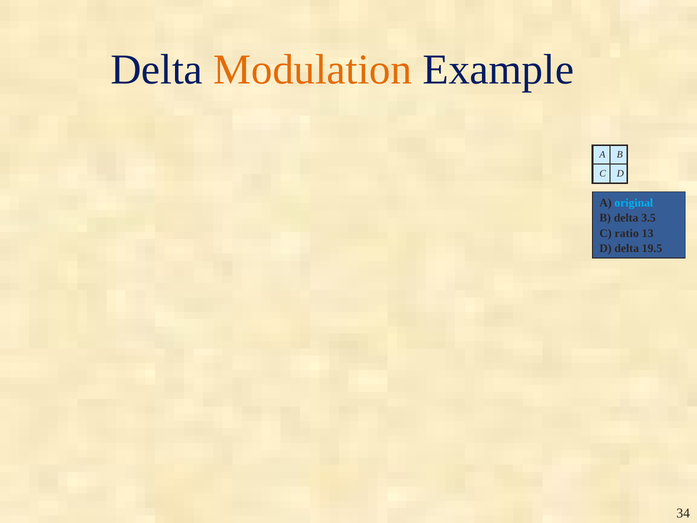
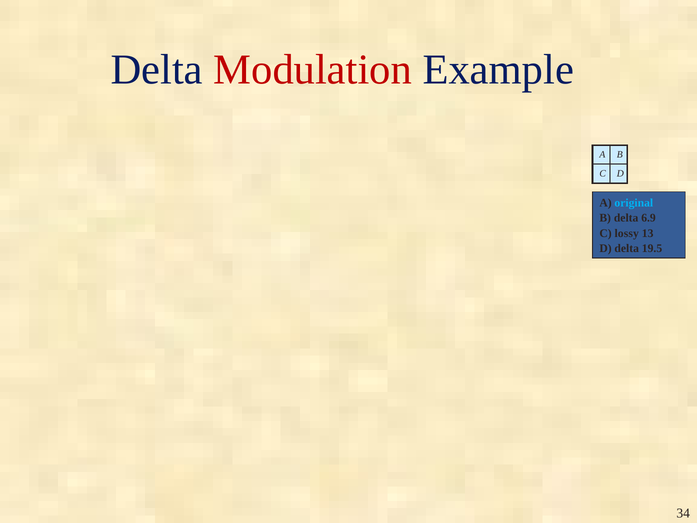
Modulation colour: orange -> red
3.5: 3.5 -> 6.9
ratio: ratio -> lossy
